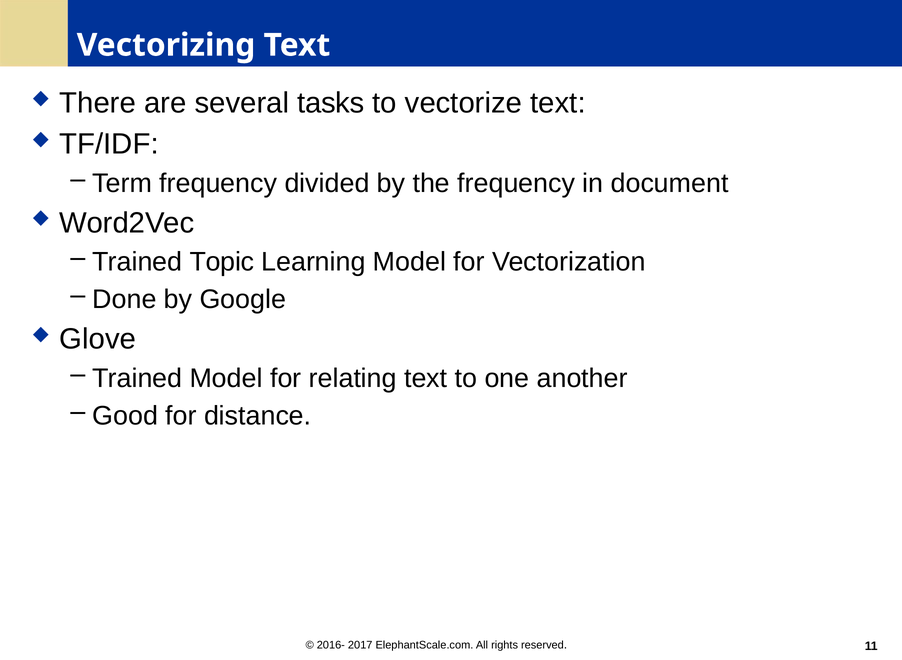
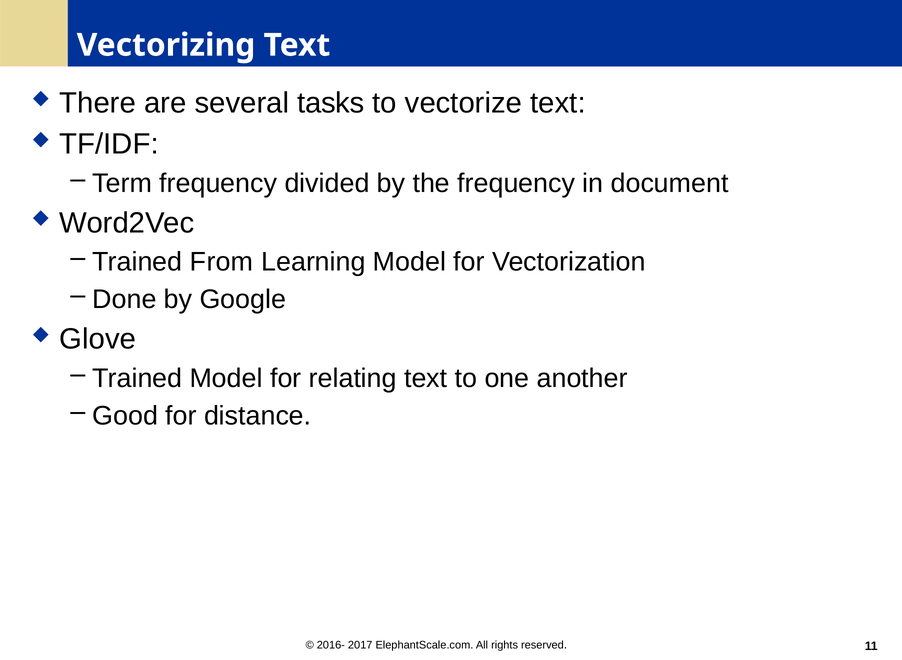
Topic: Topic -> From
